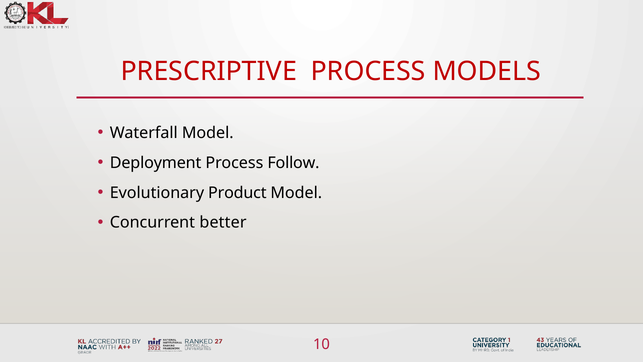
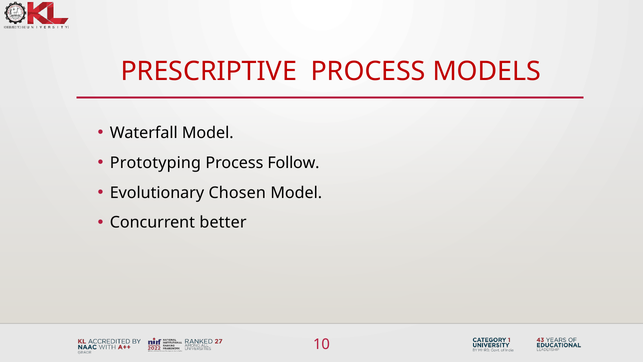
Deployment: Deployment -> Prototyping
Product: Product -> Chosen
